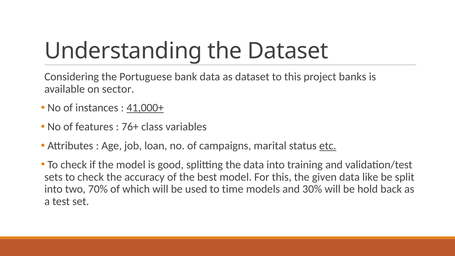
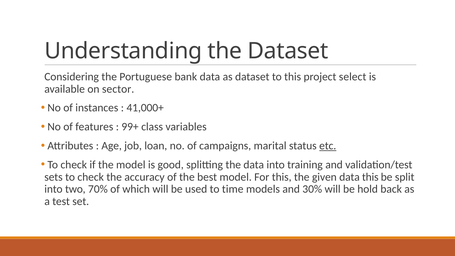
banks: banks -> select
41,000+ underline: present -> none
76+: 76+ -> 99+
data like: like -> this
